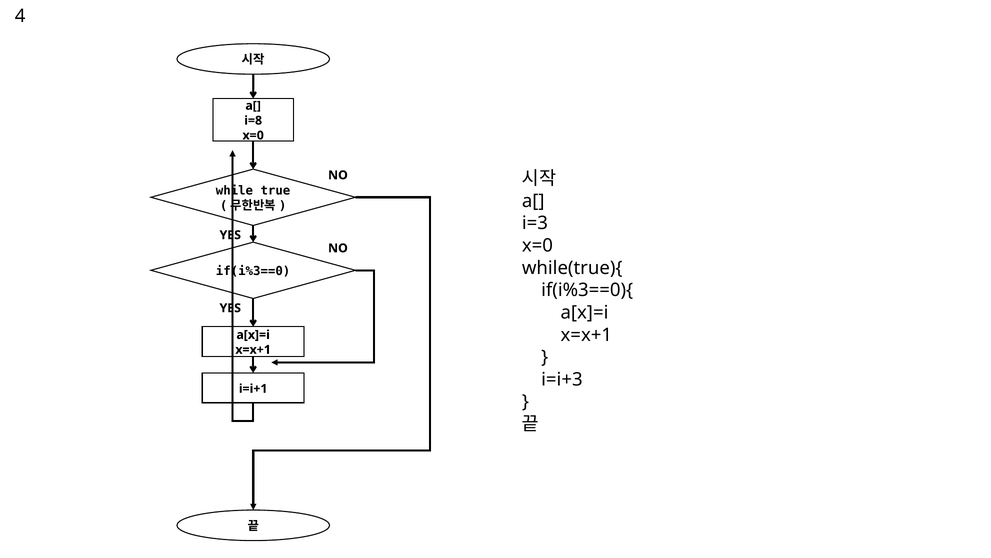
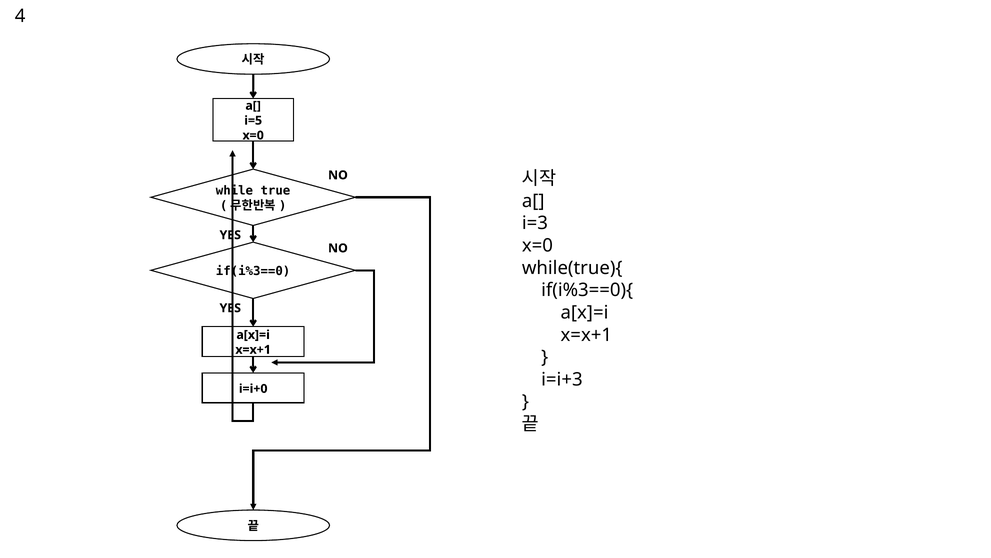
i=8: i=8 -> i=5
i=i+1: i=i+1 -> i=i+0
